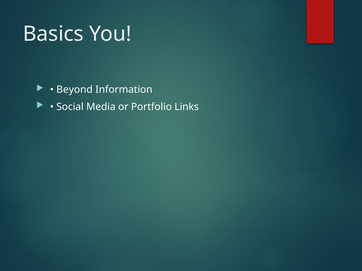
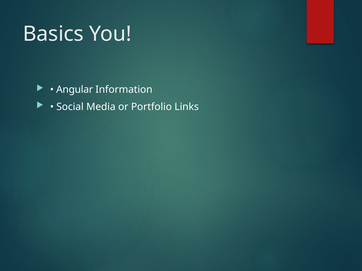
Beyond: Beyond -> Angular
